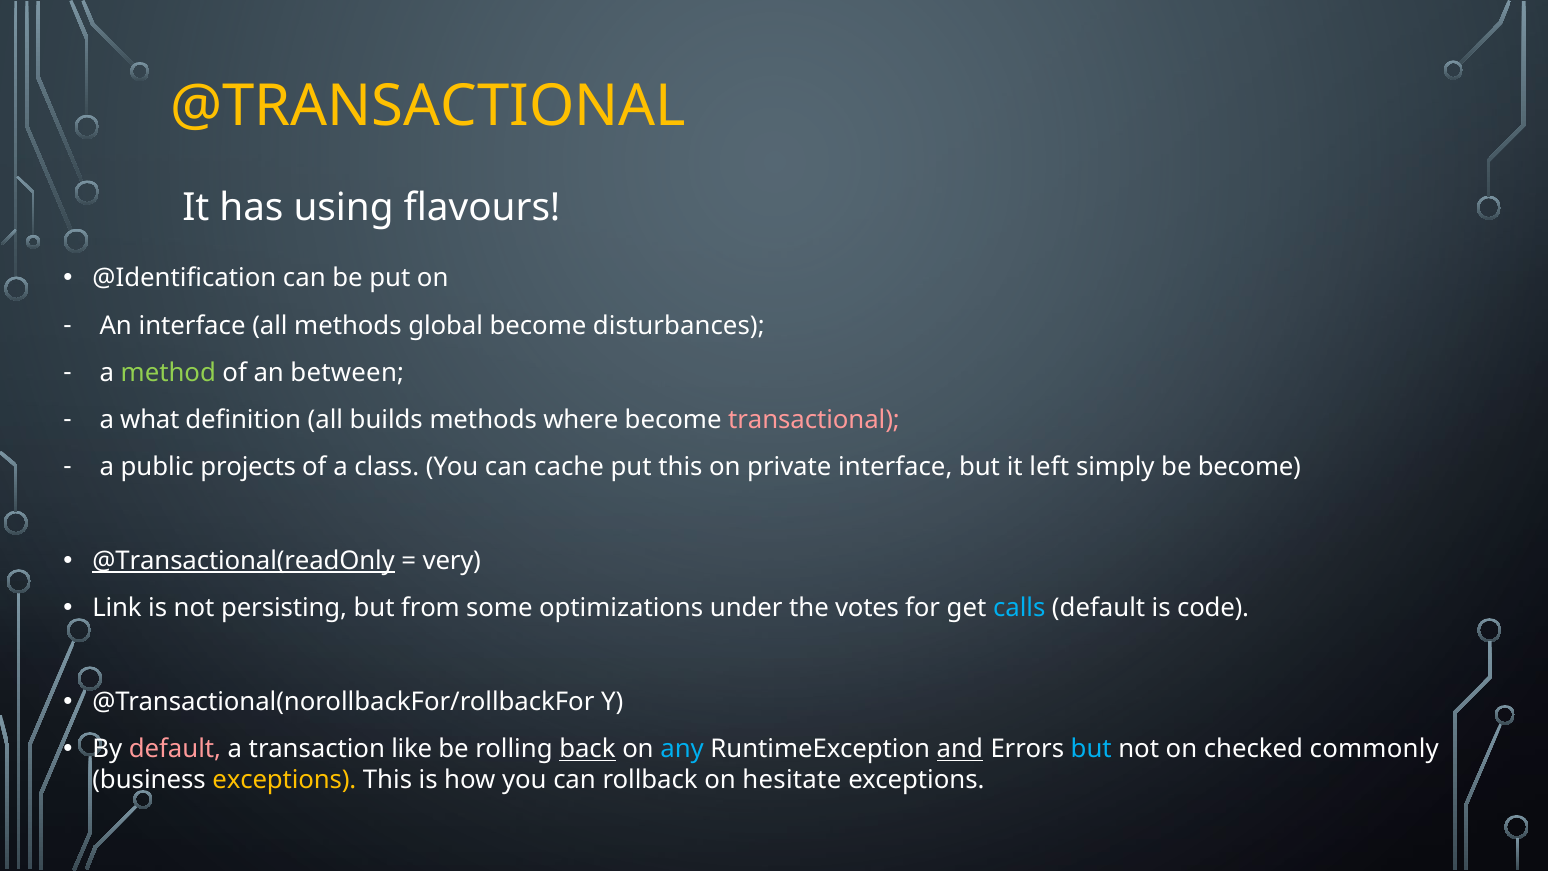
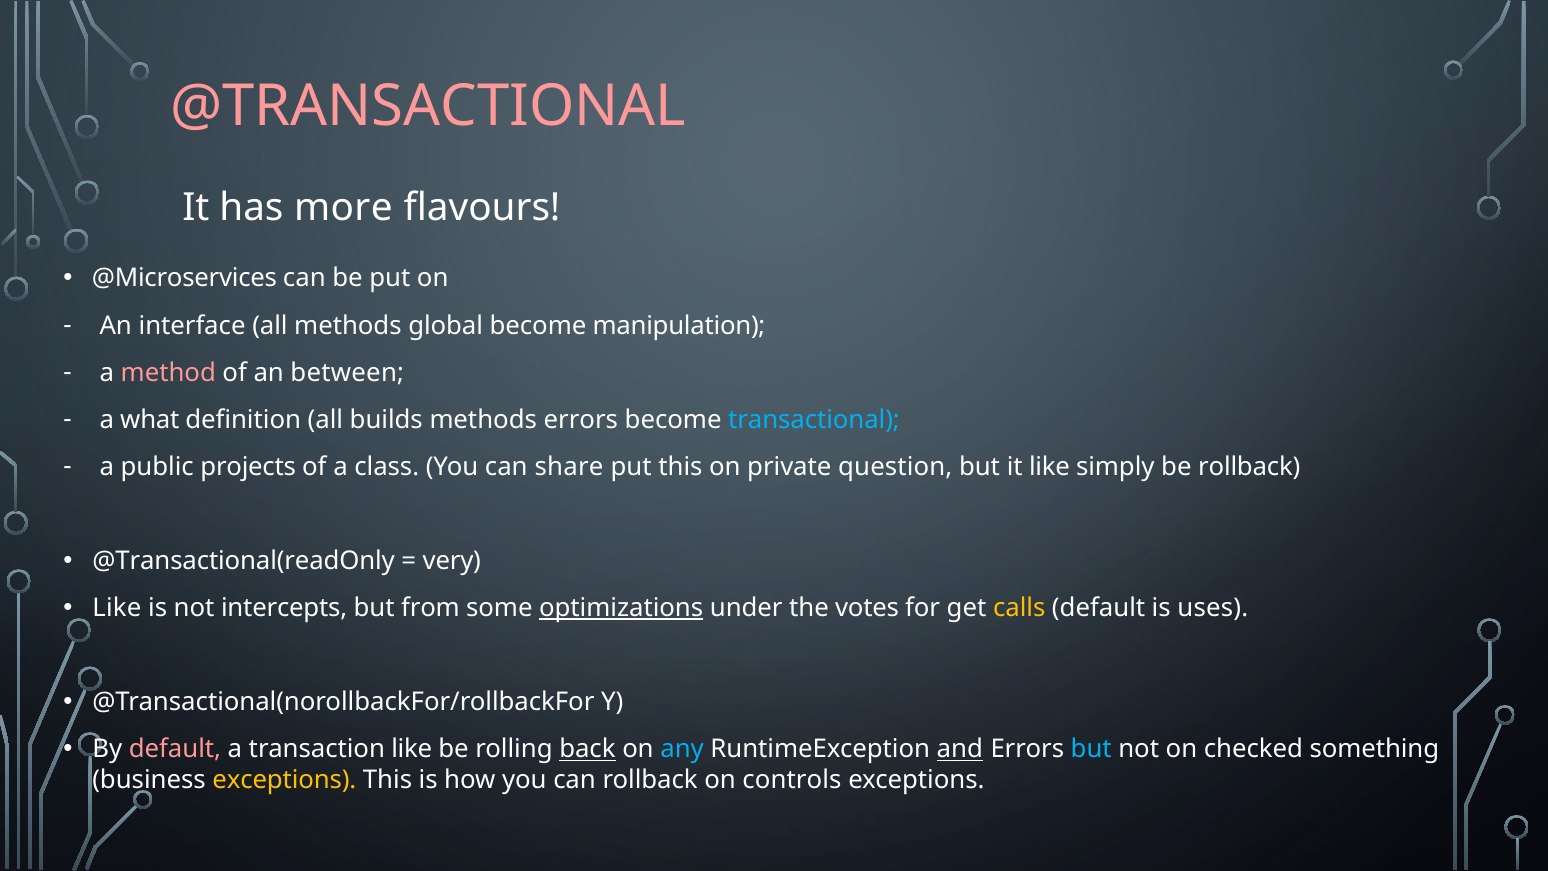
@TRANSACTIONAL colour: yellow -> pink
using: using -> more
@Identification: @Identification -> @Microservices
disturbances: disturbances -> manipulation
method colour: light green -> pink
methods where: where -> errors
transactional colour: pink -> light blue
cache: cache -> share
private interface: interface -> question
it left: left -> like
be become: become -> rollback
@Transactional(readOnly underline: present -> none
Link at (117, 608): Link -> Like
persisting: persisting -> intercepts
optimizations underline: none -> present
calls colour: light blue -> yellow
code: code -> uses
commonly: commonly -> something
hesitate: hesitate -> controls
